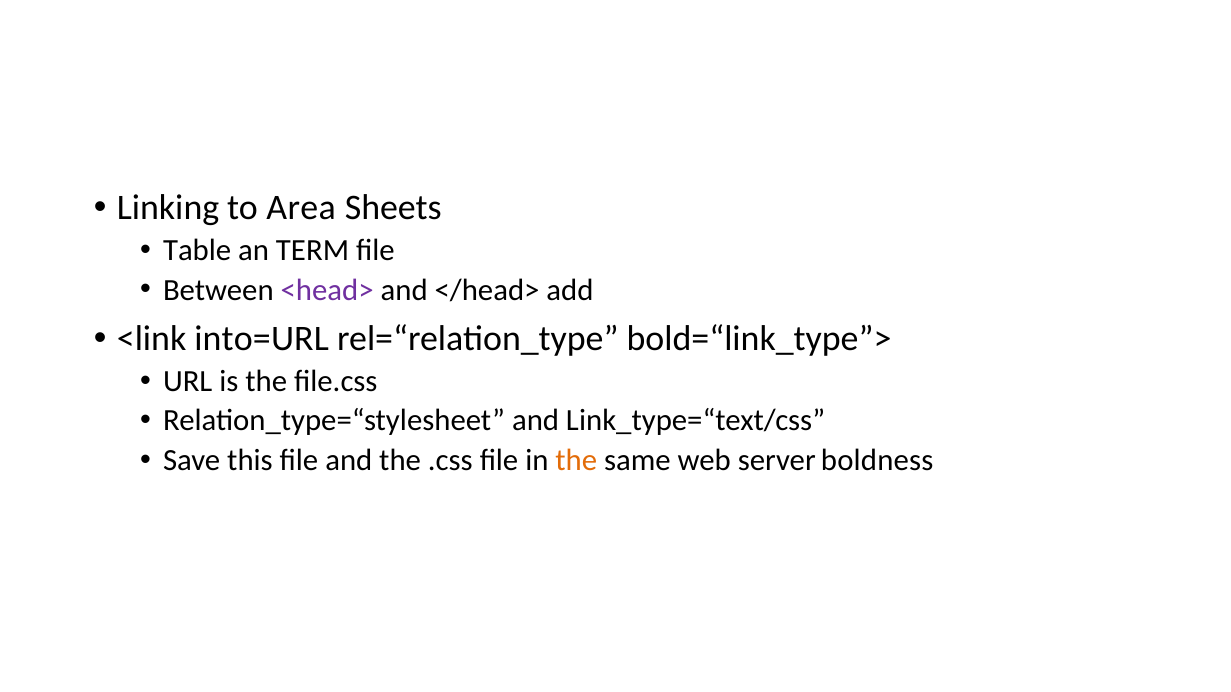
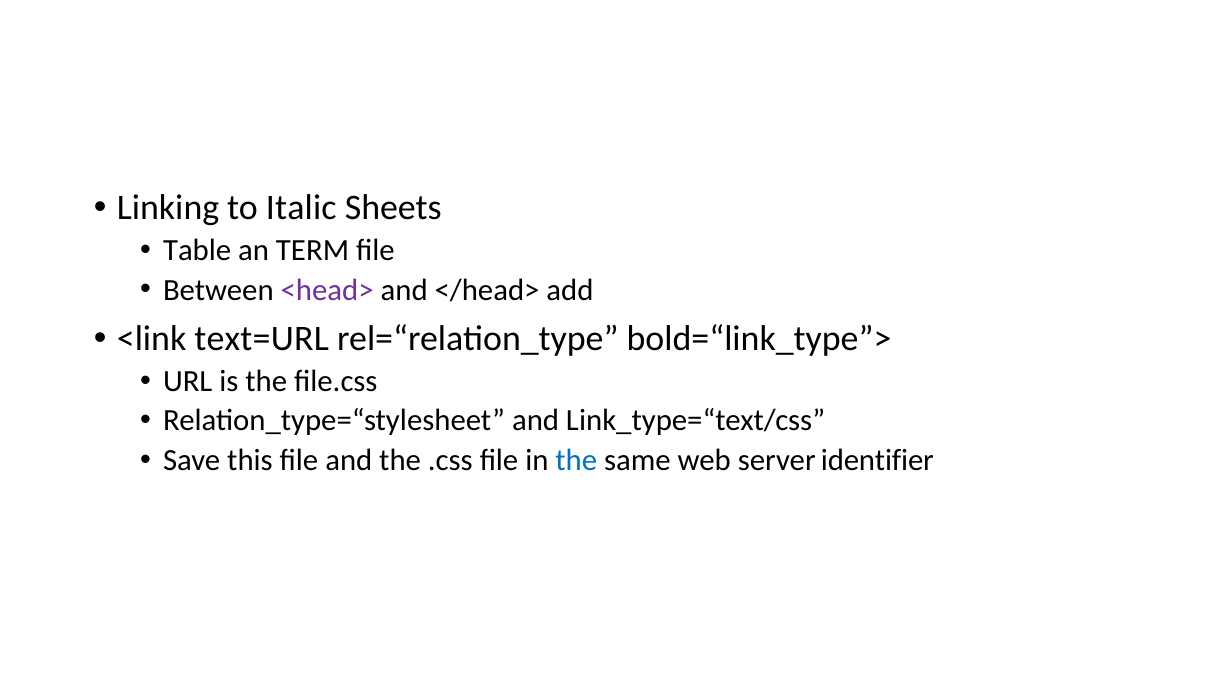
Area: Area -> Italic
into=URL: into=URL -> text=URL
the at (576, 461) colour: orange -> blue
boldness: boldness -> identifier
